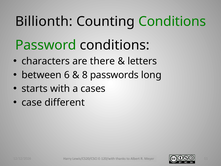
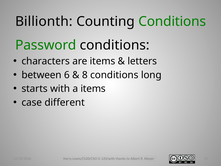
are there: there -> items
8 passwords: passwords -> conditions
a cases: cases -> items
